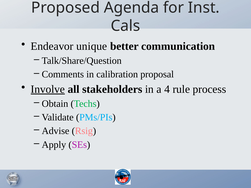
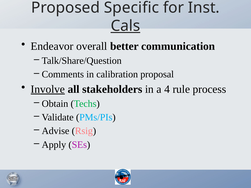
Agenda: Agenda -> Specific
Cals underline: none -> present
unique: unique -> overall
